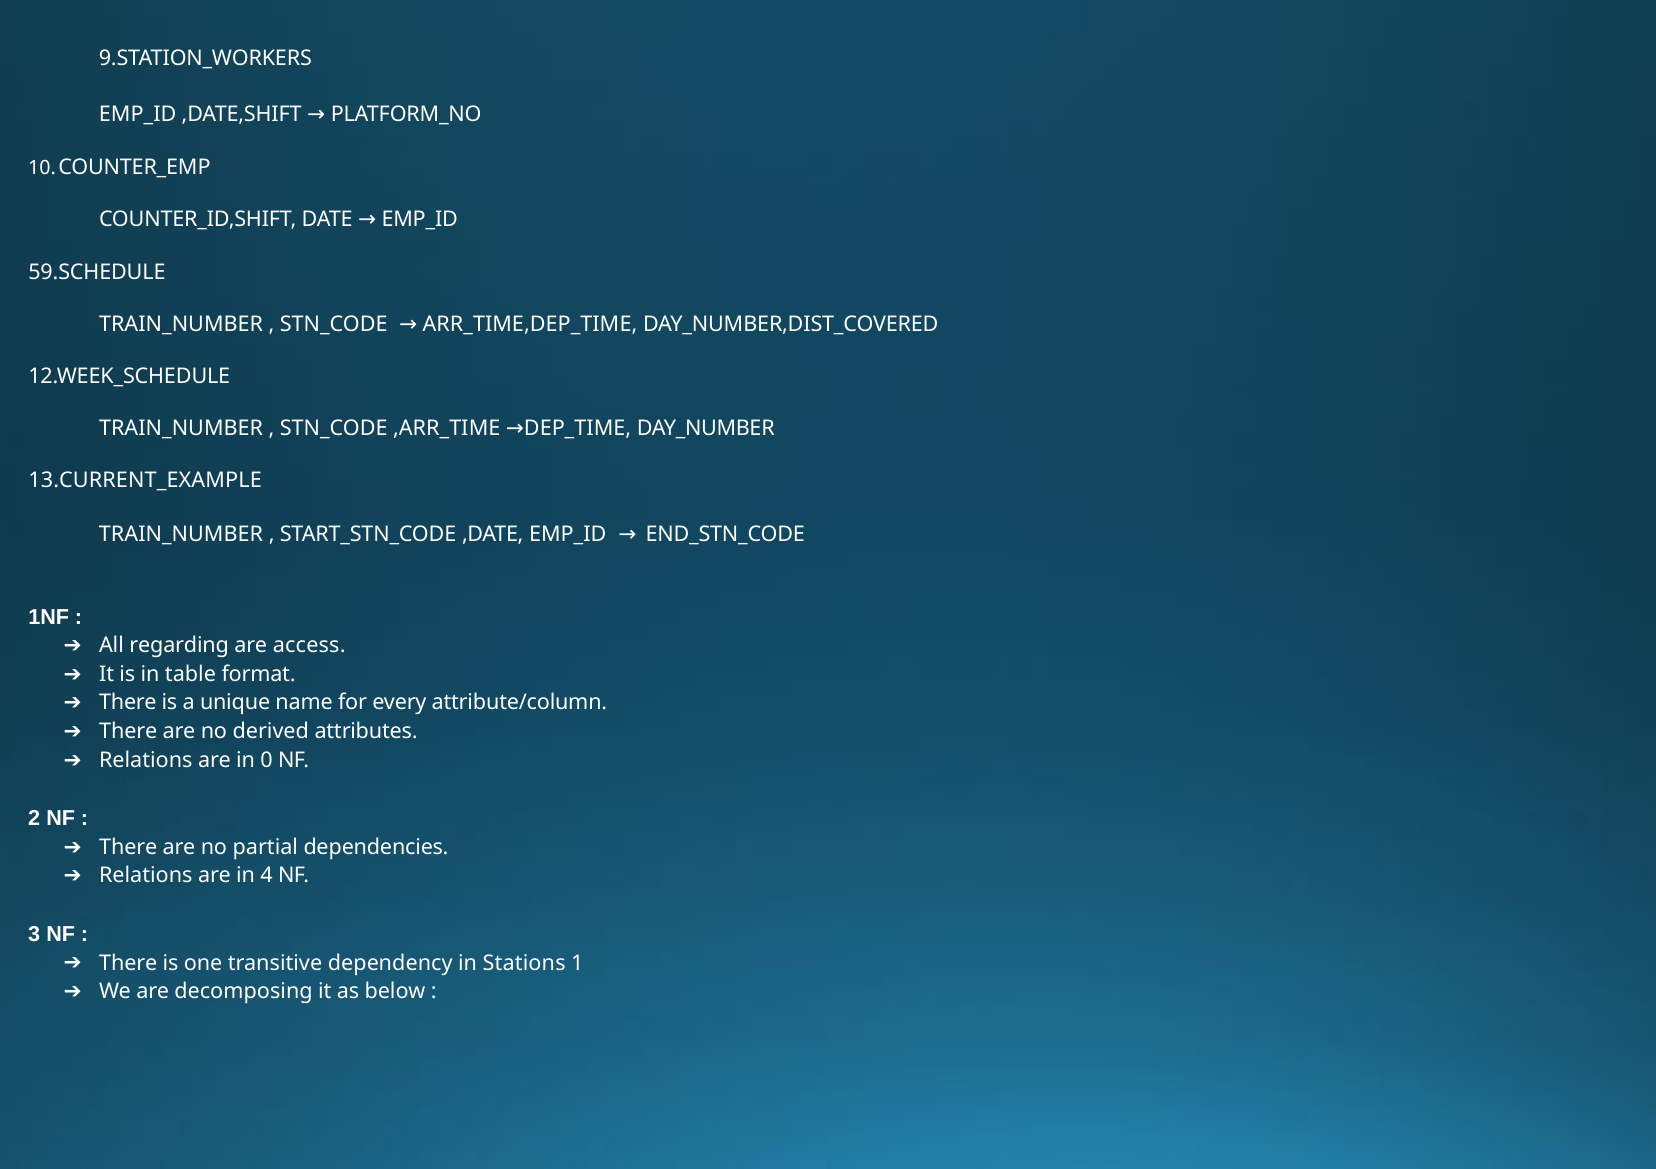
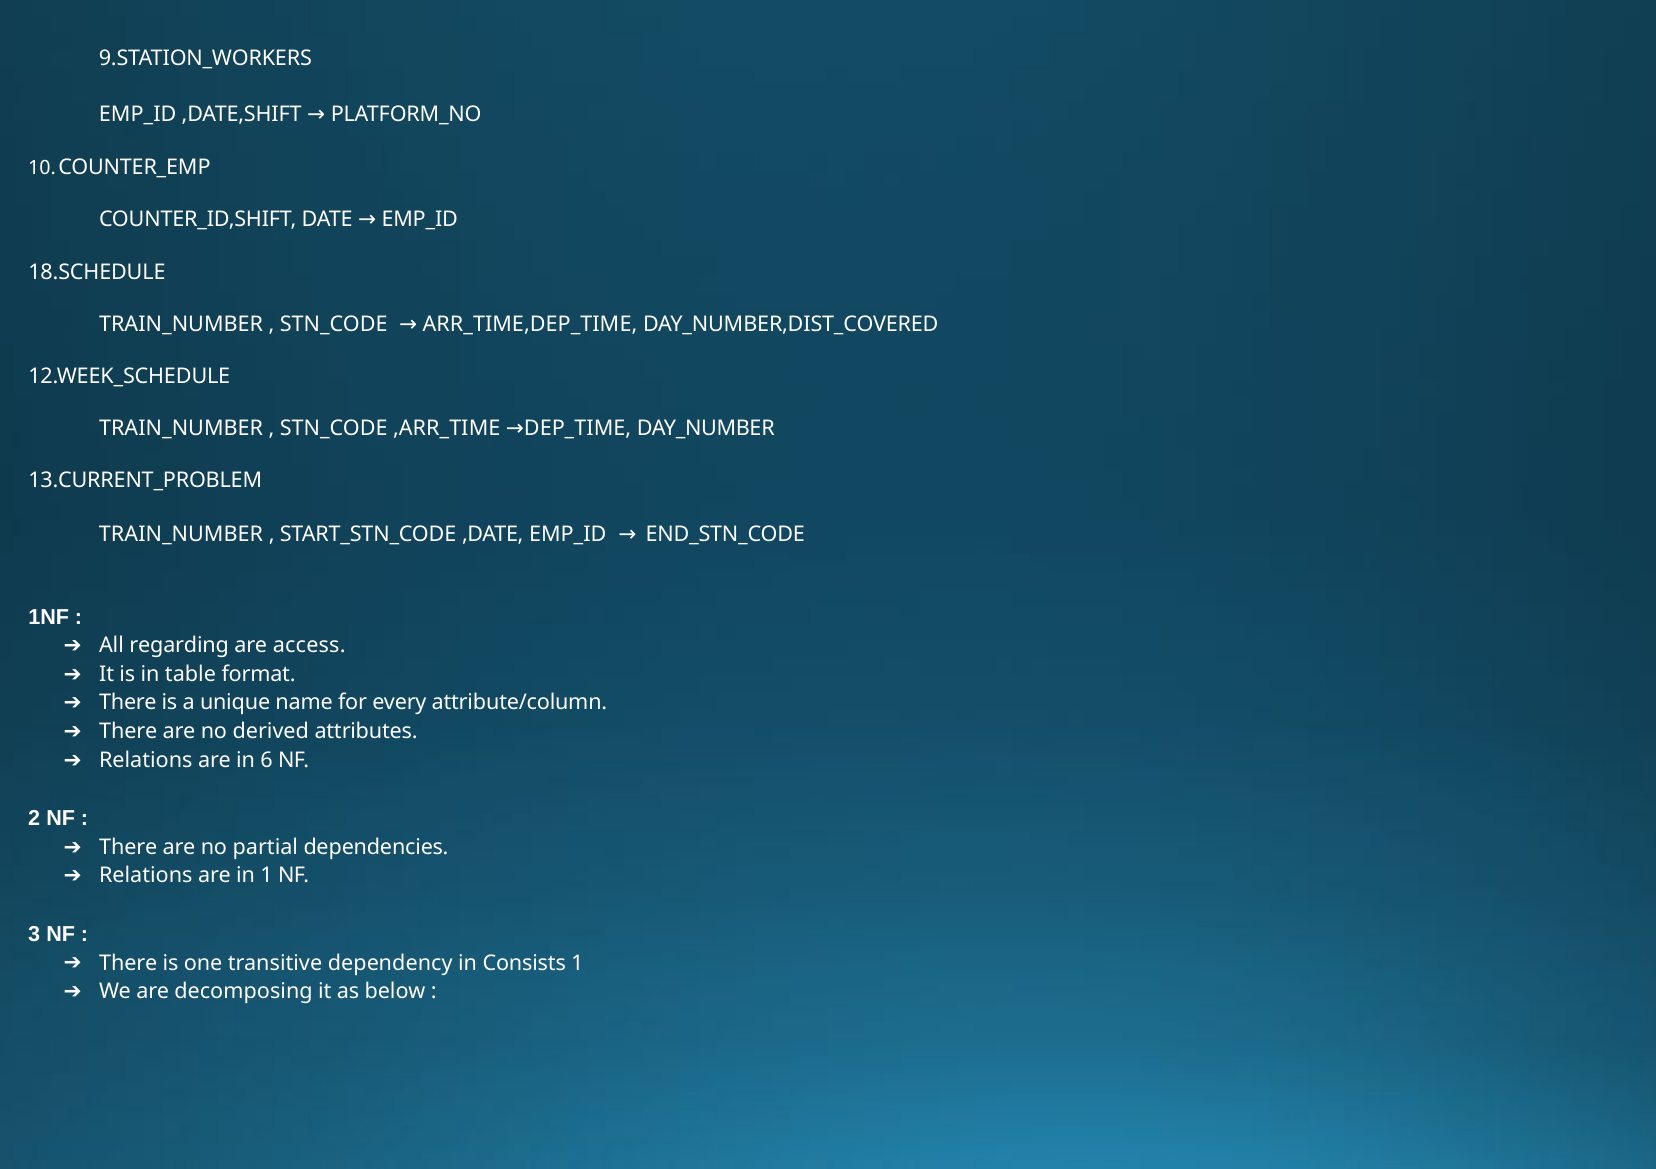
59.SCHEDULE: 59.SCHEDULE -> 18.SCHEDULE
13.CURRENT_EXAMPLE: 13.CURRENT_EXAMPLE -> 13.CURRENT_PROBLEM
0: 0 -> 6
in 4: 4 -> 1
Stations: Stations -> Consists
